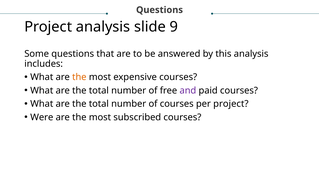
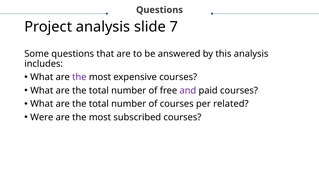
9: 9 -> 7
the at (79, 77) colour: orange -> purple
per project: project -> related
